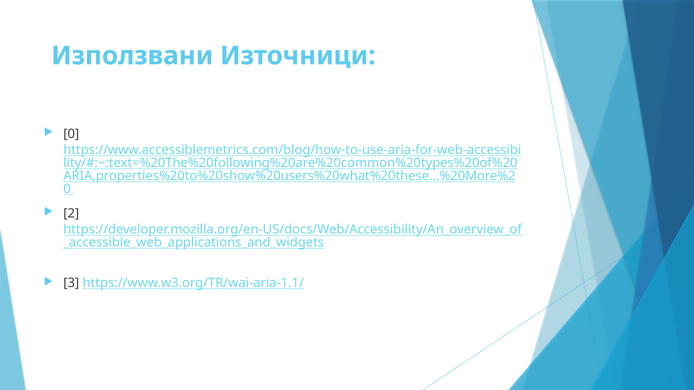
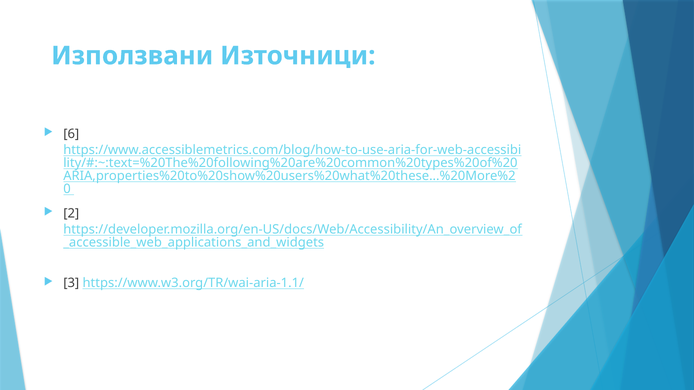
0 at (71, 134): 0 -> 6
